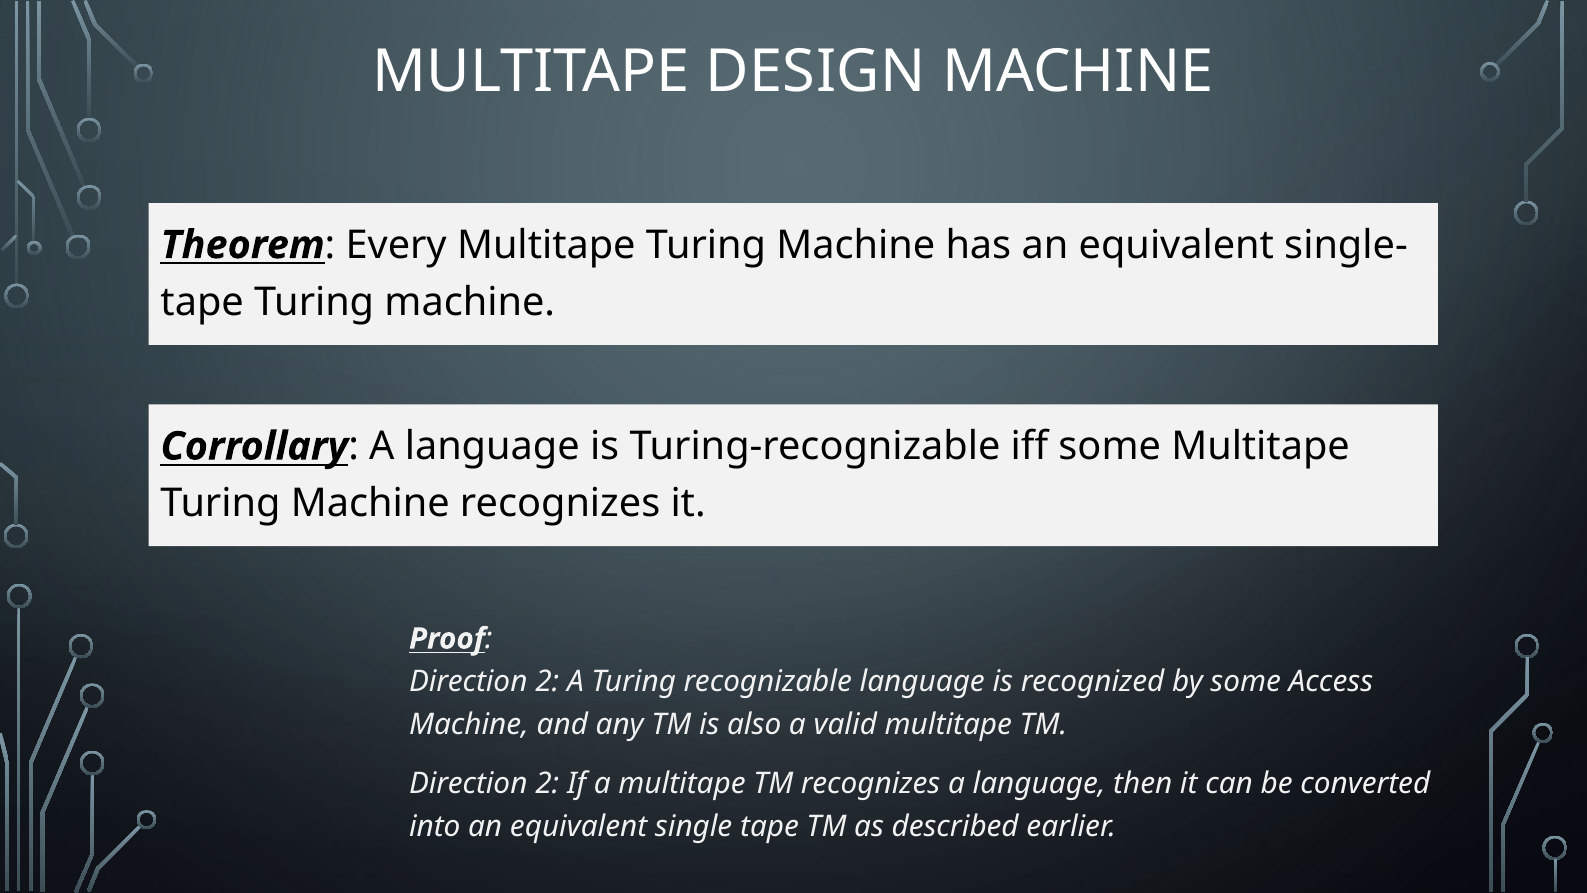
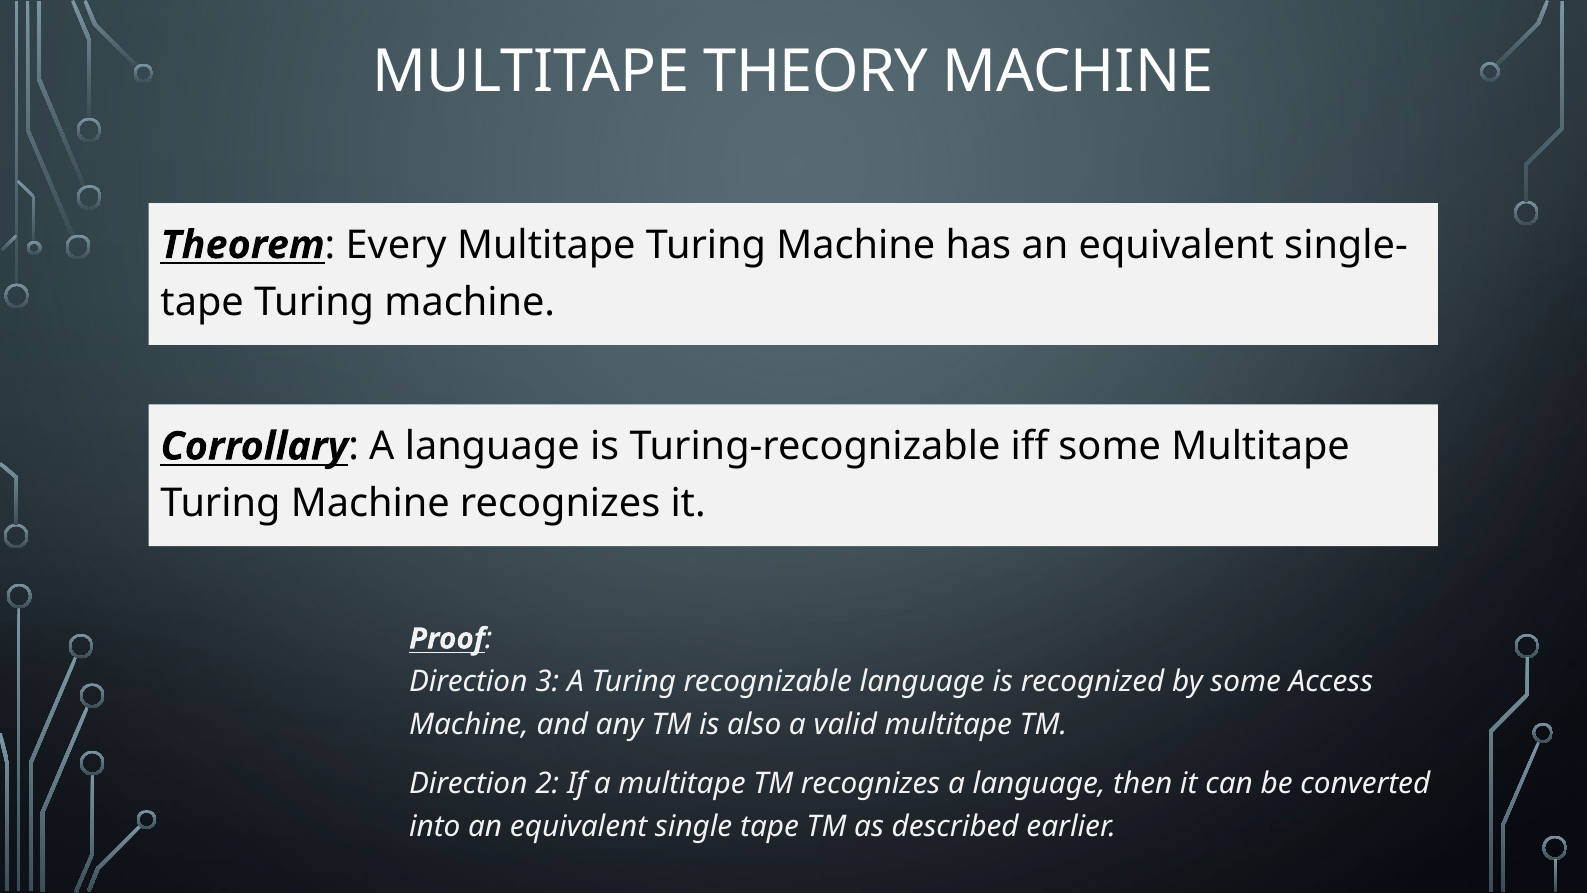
DESIGN: DESIGN -> THEORY
2 at (547, 681): 2 -> 3
